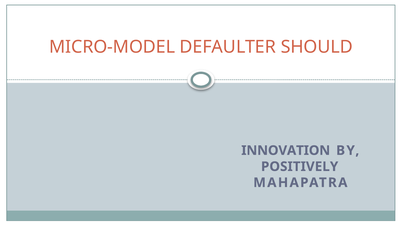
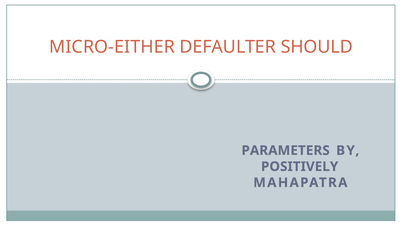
MICRO-MODEL: MICRO-MODEL -> MICRO-EITHER
INNOVATION: INNOVATION -> PARAMETERS
